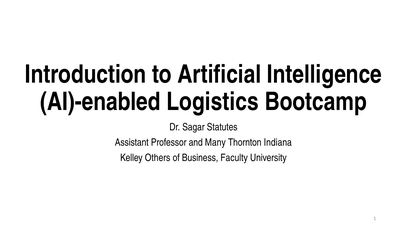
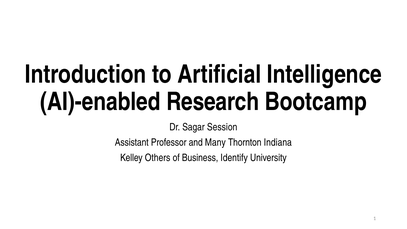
Logistics: Logistics -> Research
Statutes: Statutes -> Session
Faculty: Faculty -> Identify
